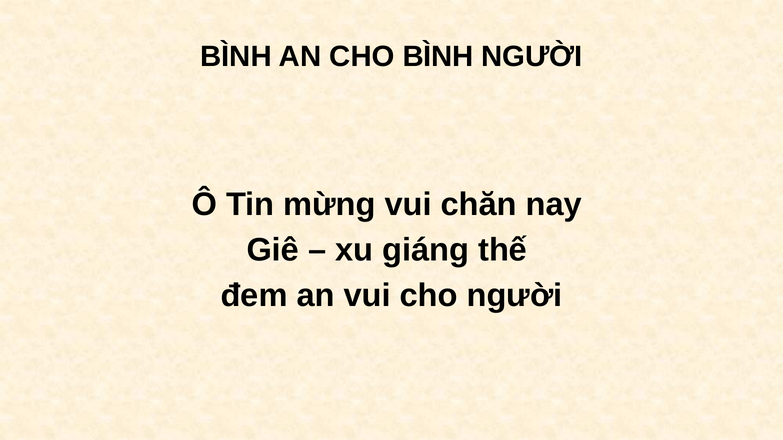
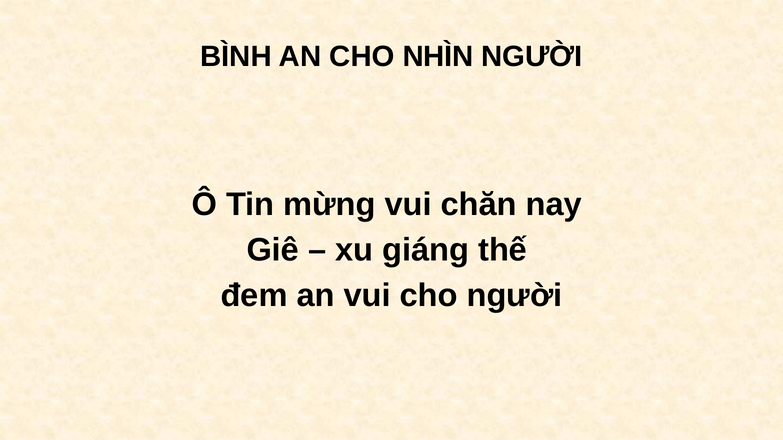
CHO BÌNH: BÌNH -> NHÌN
